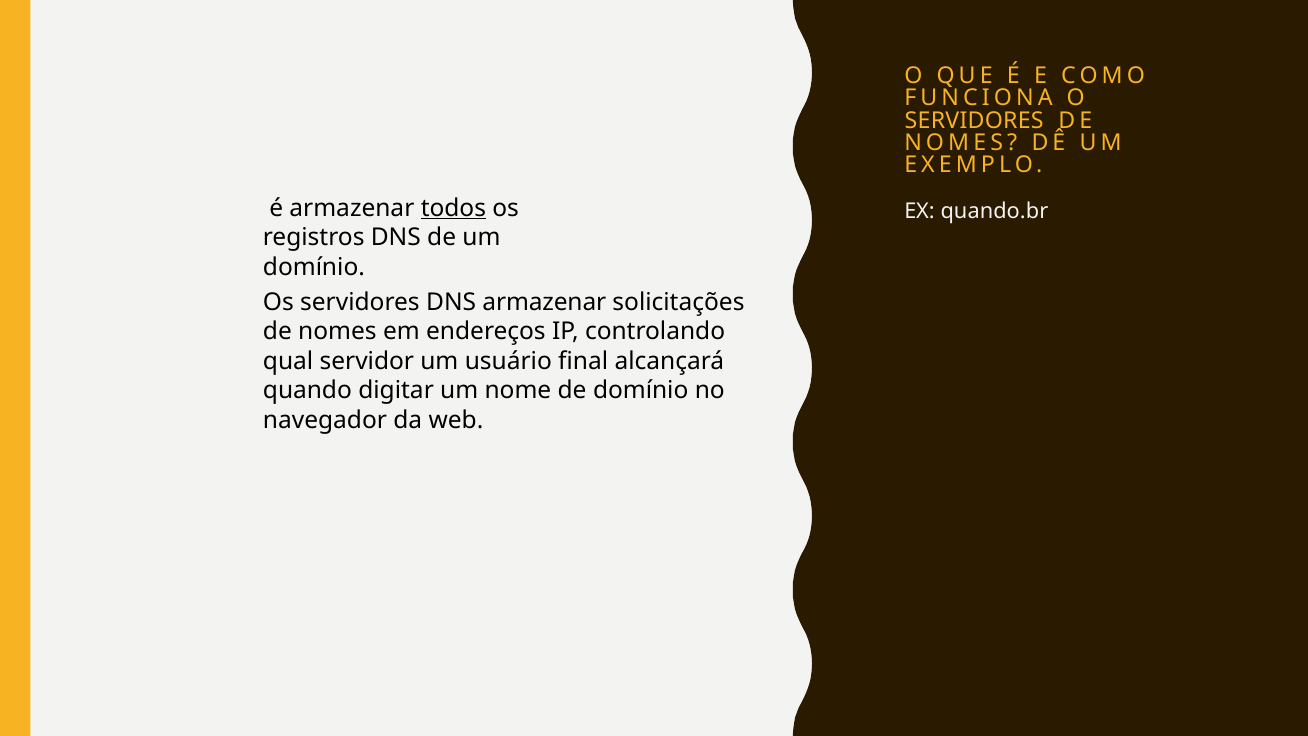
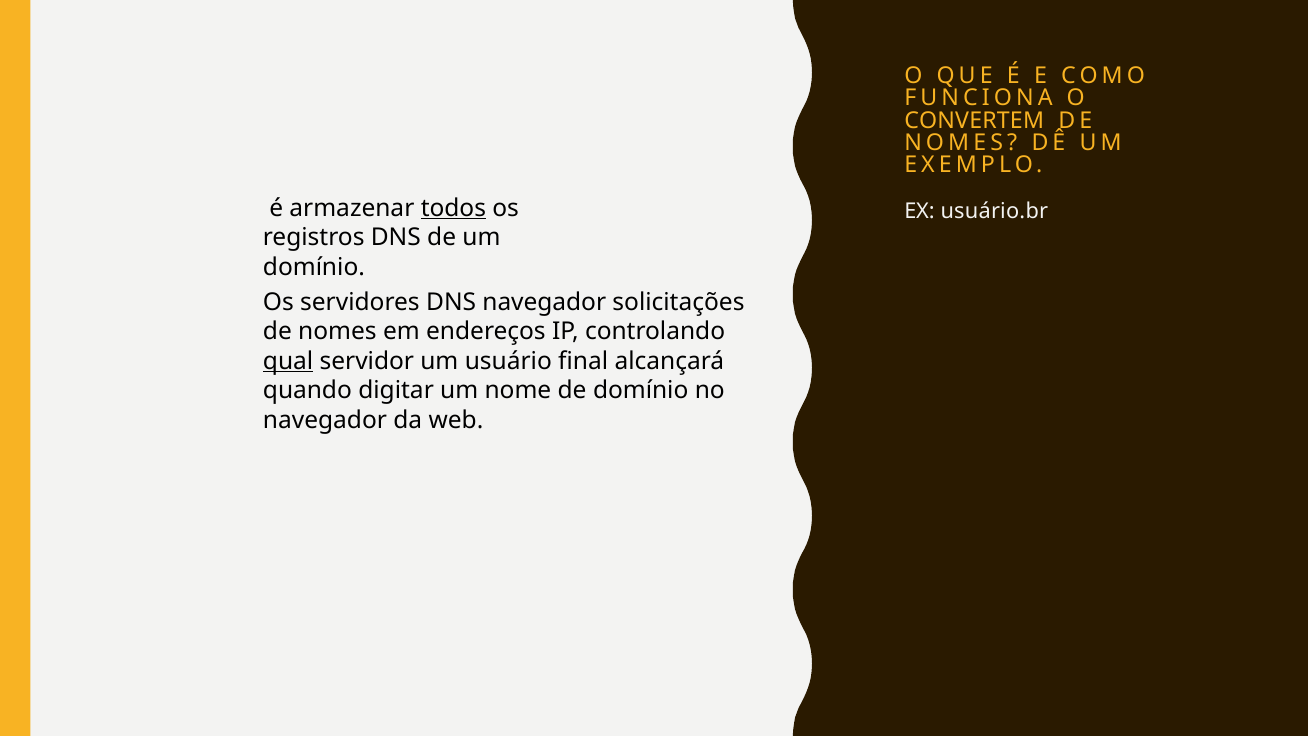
SERVIDORES at (974, 120): SERVIDORES -> CONVERTEM
quando.br: quando.br -> usuário.br
DNS armazenar: armazenar -> navegador
qual underline: none -> present
